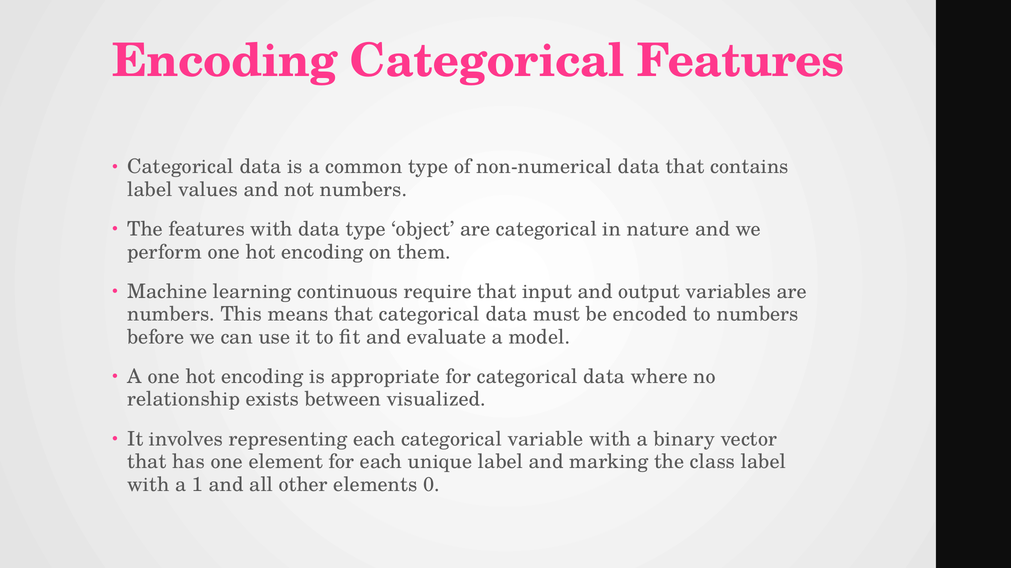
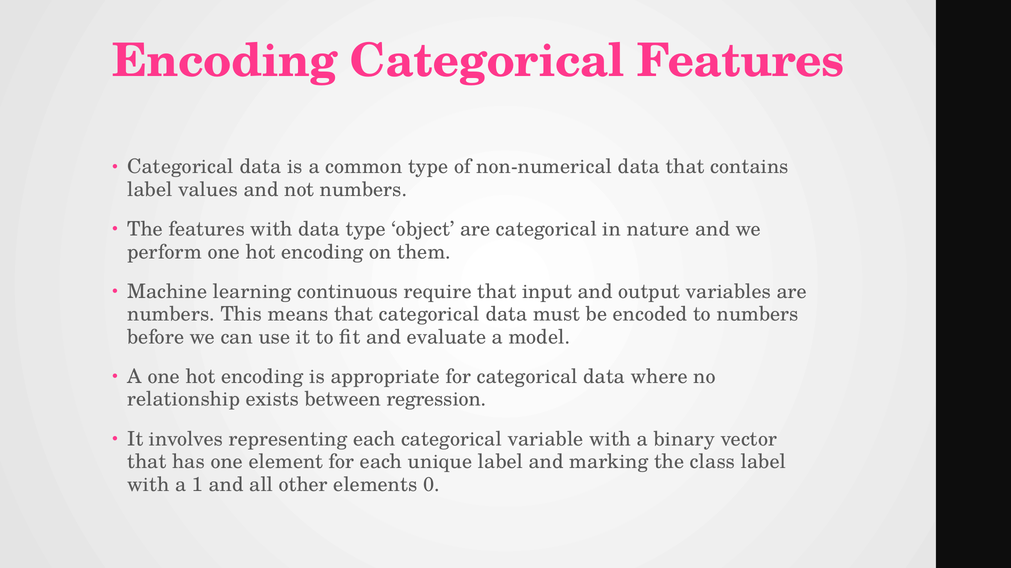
visualized: visualized -> regression
